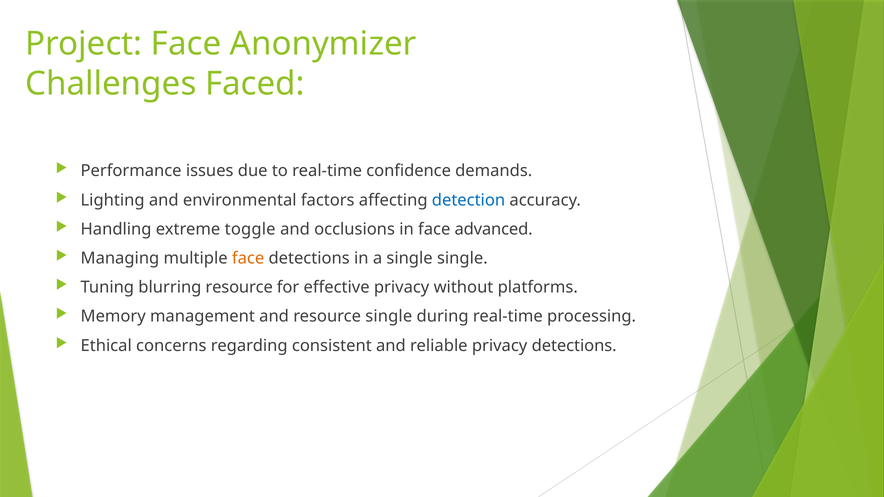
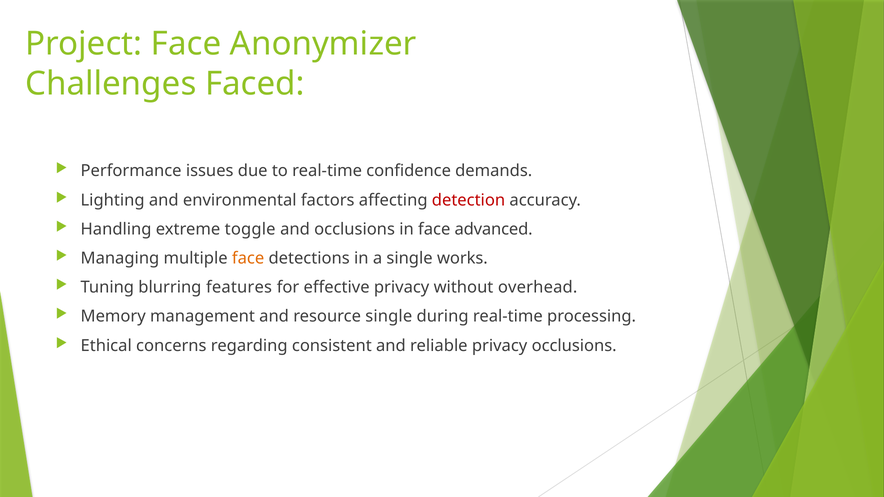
detection colour: blue -> red
single single: single -> works
blurring resource: resource -> features
platforms: platforms -> overhead
privacy detections: detections -> occlusions
